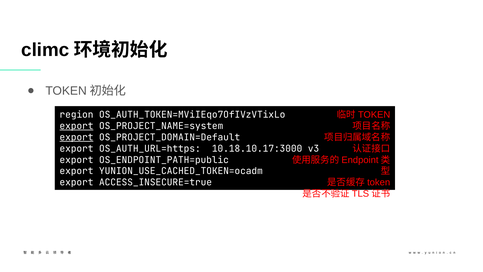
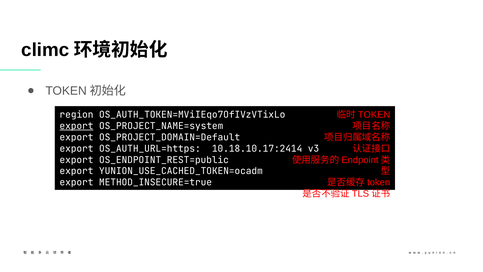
export at (77, 137) underline: present -> none
OS_AUTH_URL=https://10.18.10.17:3000/v3: OS_AUTH_URL=https://10.18.10.17:3000/v3 -> OS_AUTH_URL=https://10.18.10.17:2414/v3
OS_ENDPOINT_PATH=public: OS_ENDPOINT_PATH=public -> OS_ENDPOINT_REST=public
ACCESS_INSECURE=true: ACCESS_INSECURE=true -> METHOD_INSECURE=true
